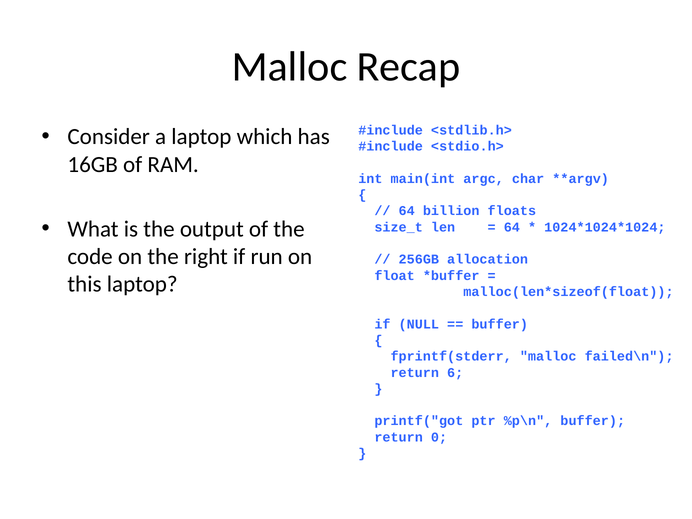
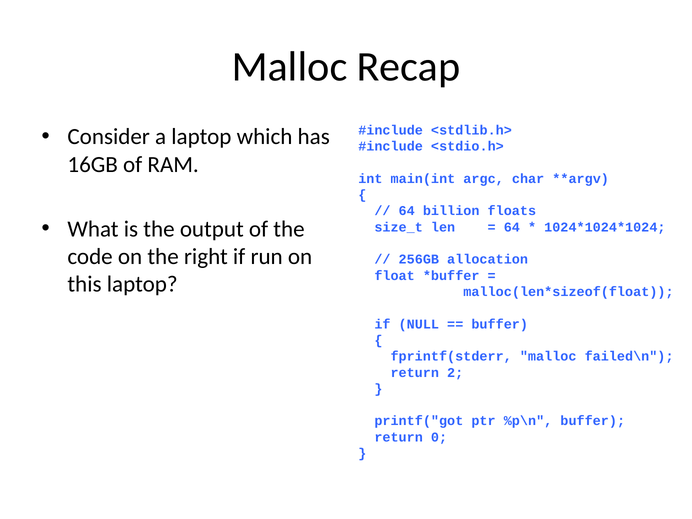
6: 6 -> 2
